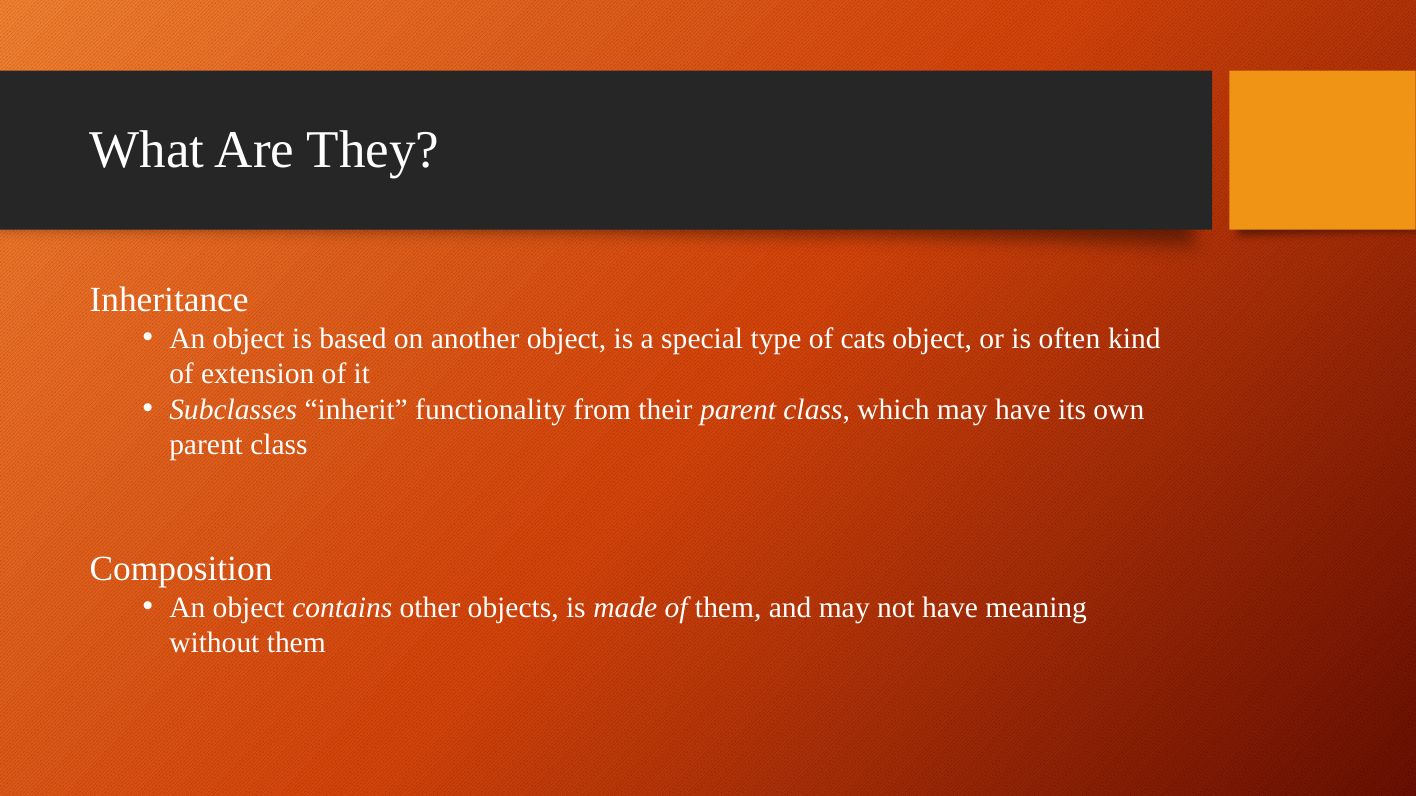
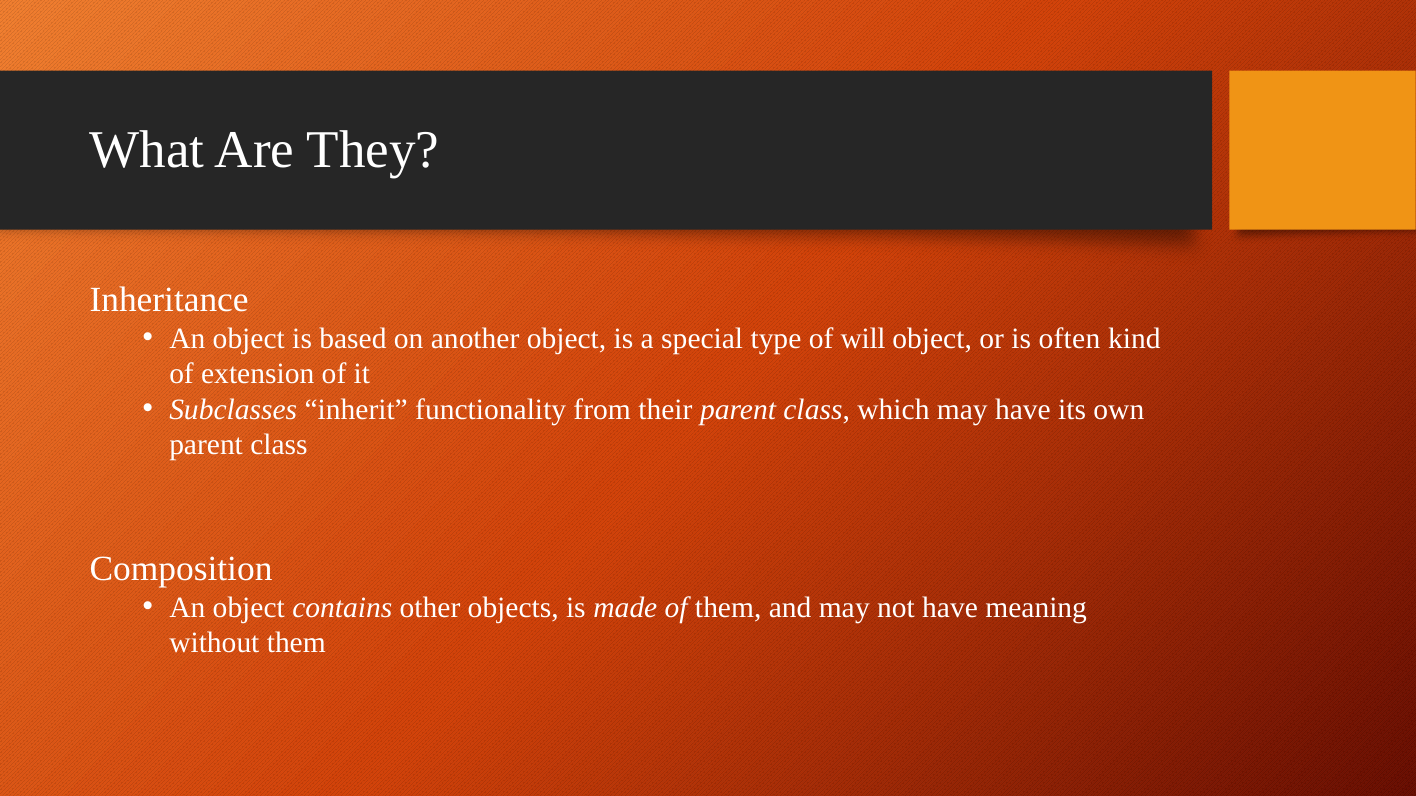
cats: cats -> will
